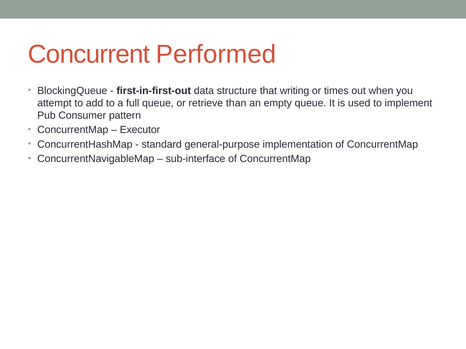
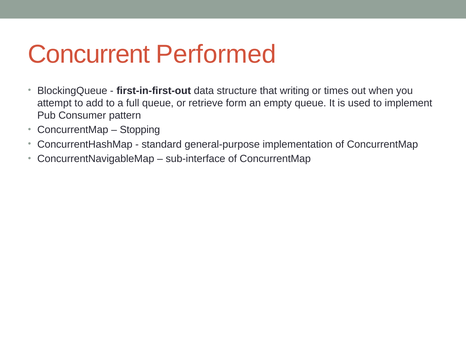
than: than -> form
Executor: Executor -> Stopping
